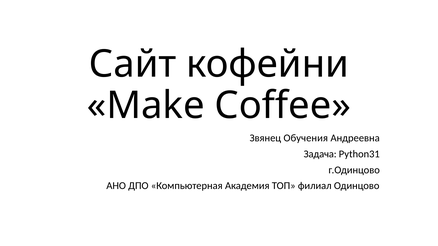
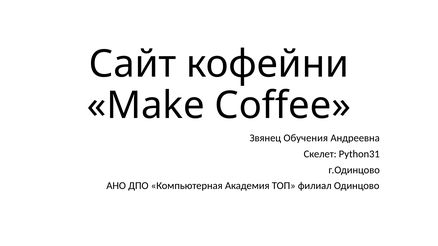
Задача: Задача -> Скелет
